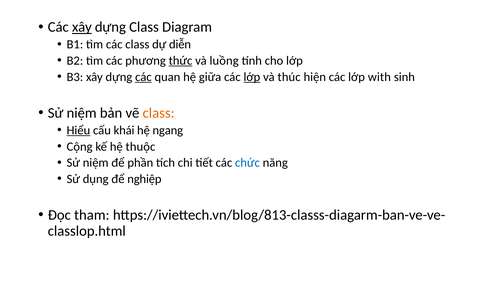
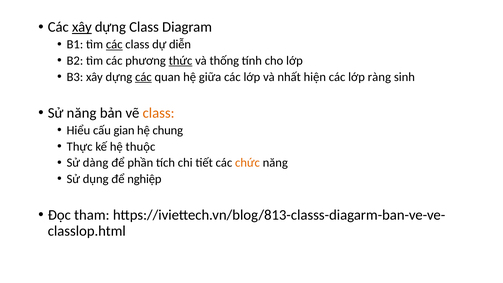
các at (114, 44) underline: none -> present
luồng: luồng -> thống
lớp at (252, 77) underline: present -> none
thúc: thúc -> nhất
with: with -> ràng
niệm at (82, 113): niệm -> năng
Hiểu underline: present -> none
khái: khái -> gian
ngang: ngang -> chung
Cộng: Cộng -> Thực
niệm at (96, 163): niệm -> dàng
chức colour: blue -> orange
